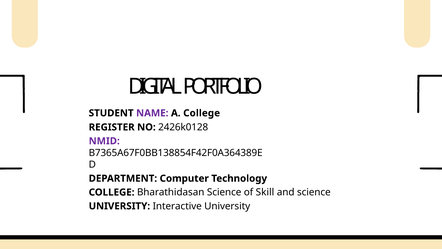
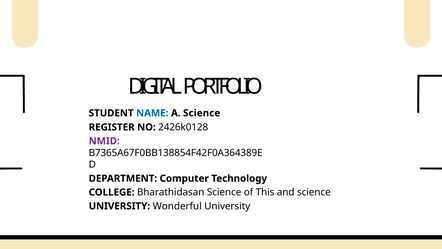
NAME colour: purple -> blue
A College: College -> Science
Skill: Skill -> This
Interactive: Interactive -> Wonderful
